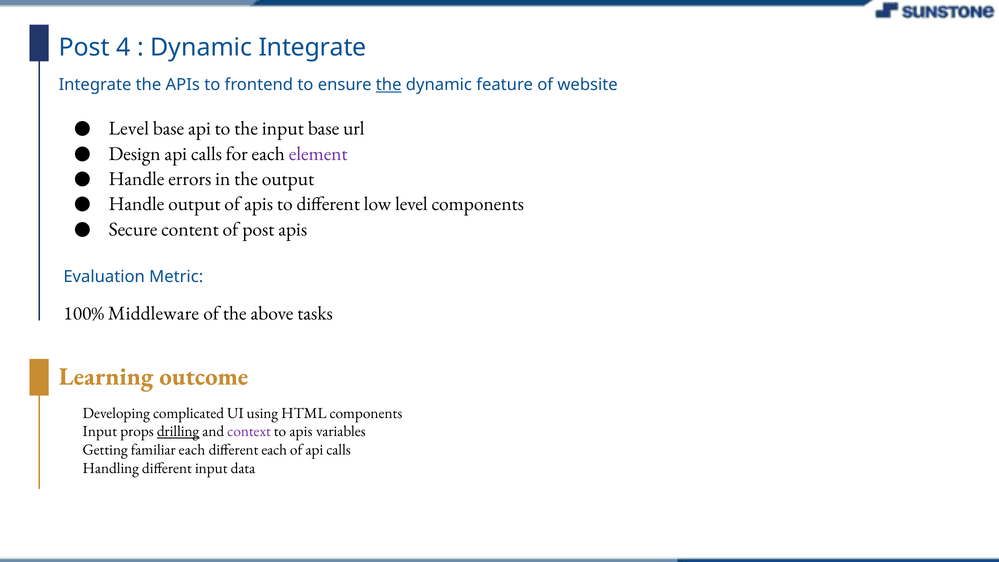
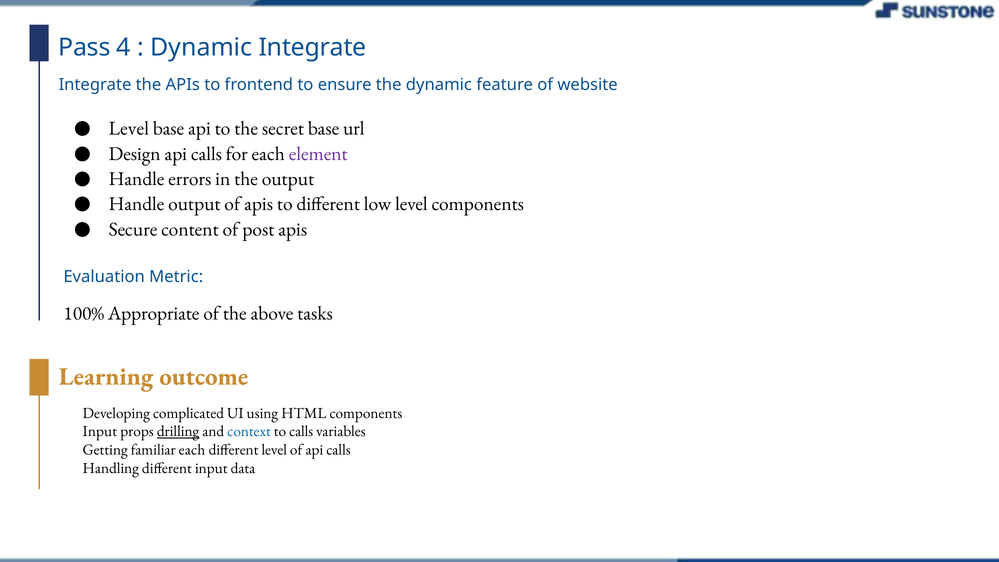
Post at (84, 48): Post -> Pass
the at (389, 85) underline: present -> none
the input: input -> secret
Middleware: Middleware -> Appropriate
context colour: purple -> blue
to apis: apis -> calls
different each: each -> level
